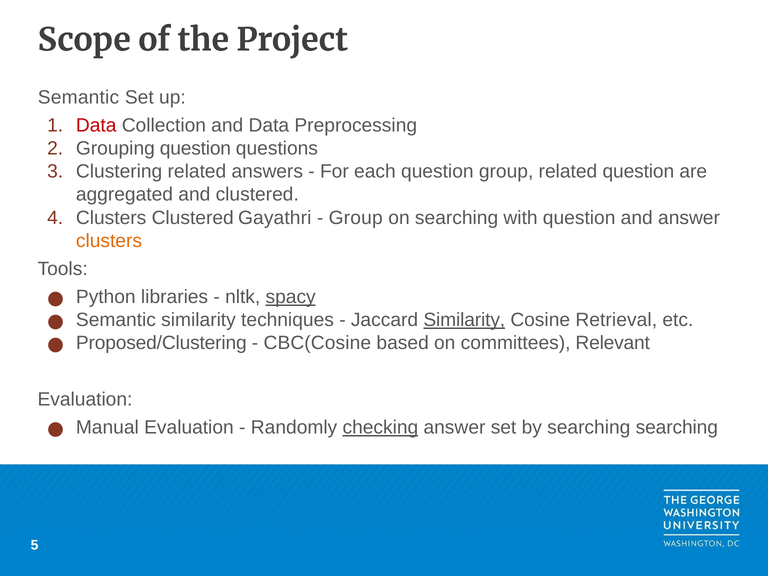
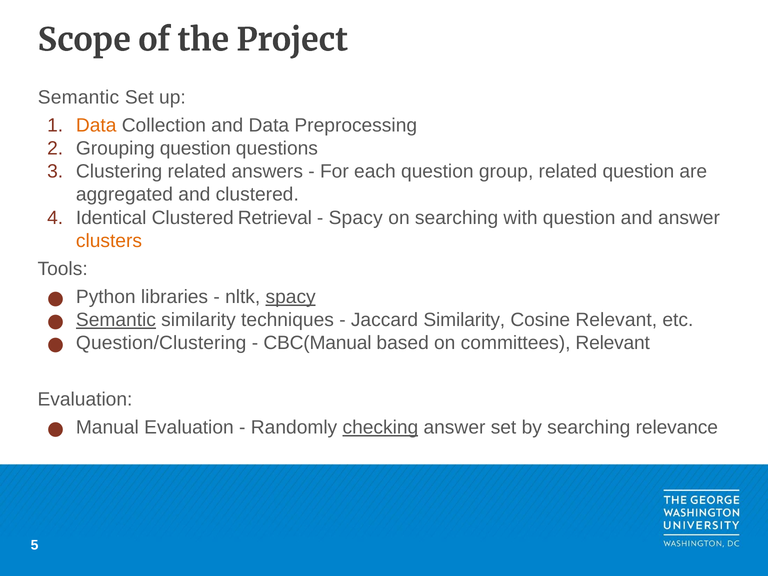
Data at (96, 126) colour: red -> orange
Clusters at (111, 218): Clusters -> Identical
Gayathri: Gayathri -> Retrieval
Group at (356, 218): Group -> Spacy
Semantic at (116, 320) underline: none -> present
Similarity at (464, 320) underline: present -> none
Cosine Retrieval: Retrieval -> Relevant
Proposed/Clustering: Proposed/Clustering -> Question/Clustering
CBC(Cosine: CBC(Cosine -> CBC(Manual
searching searching: searching -> relevance
